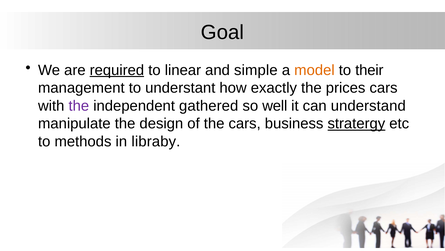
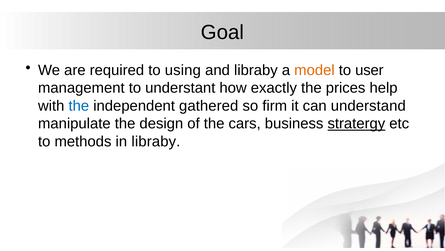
required underline: present -> none
linear: linear -> using
and simple: simple -> libraby
their: their -> user
prices cars: cars -> help
the at (79, 106) colour: purple -> blue
well: well -> firm
